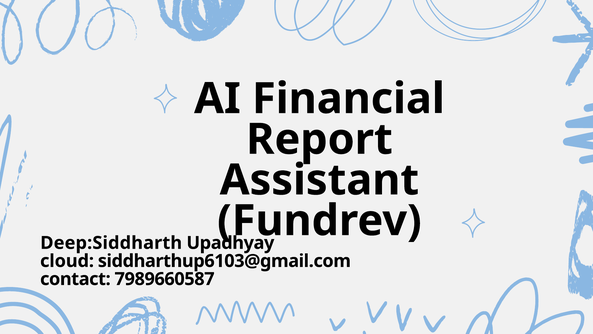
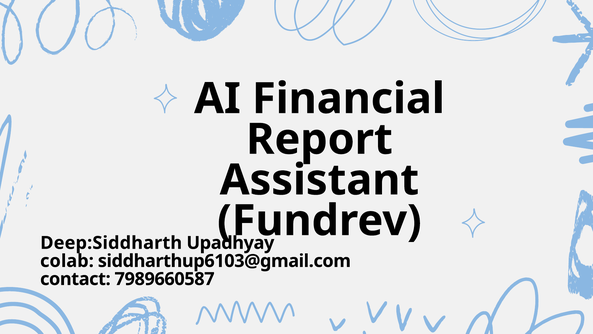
cloud: cloud -> colab
